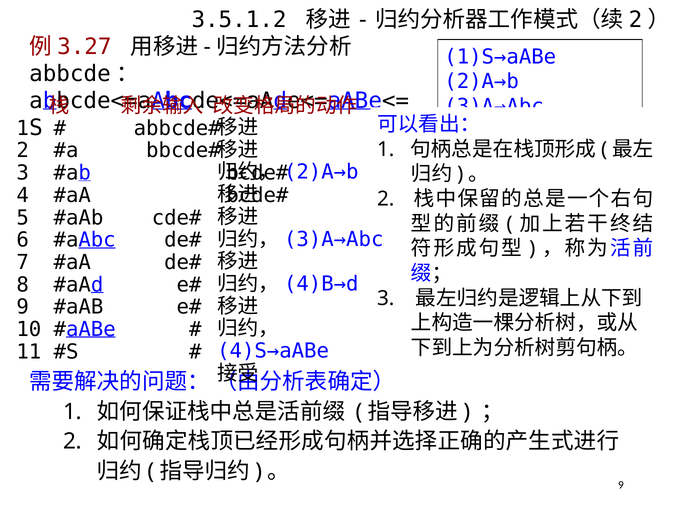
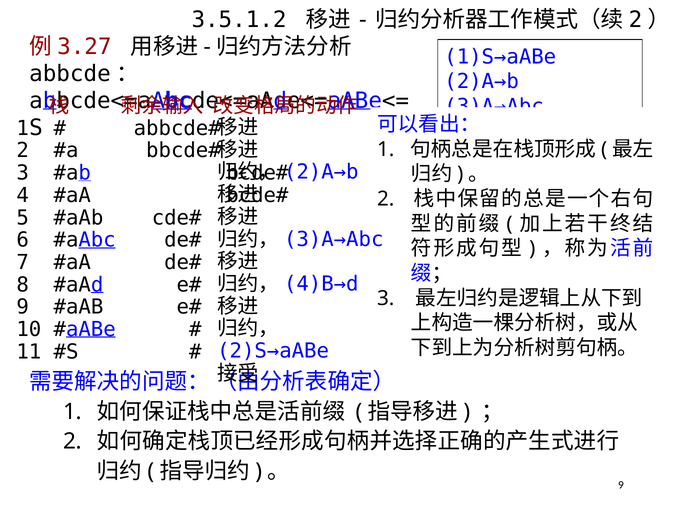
4)S→aABe: 4)S→aABe -> 2)S→aABe
